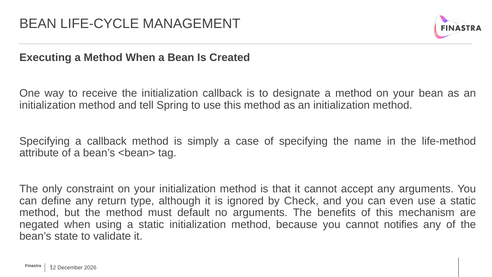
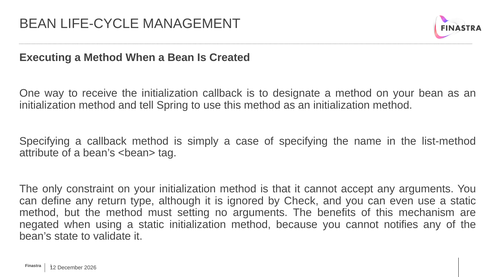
life-method: life-method -> list-method
default: default -> setting
